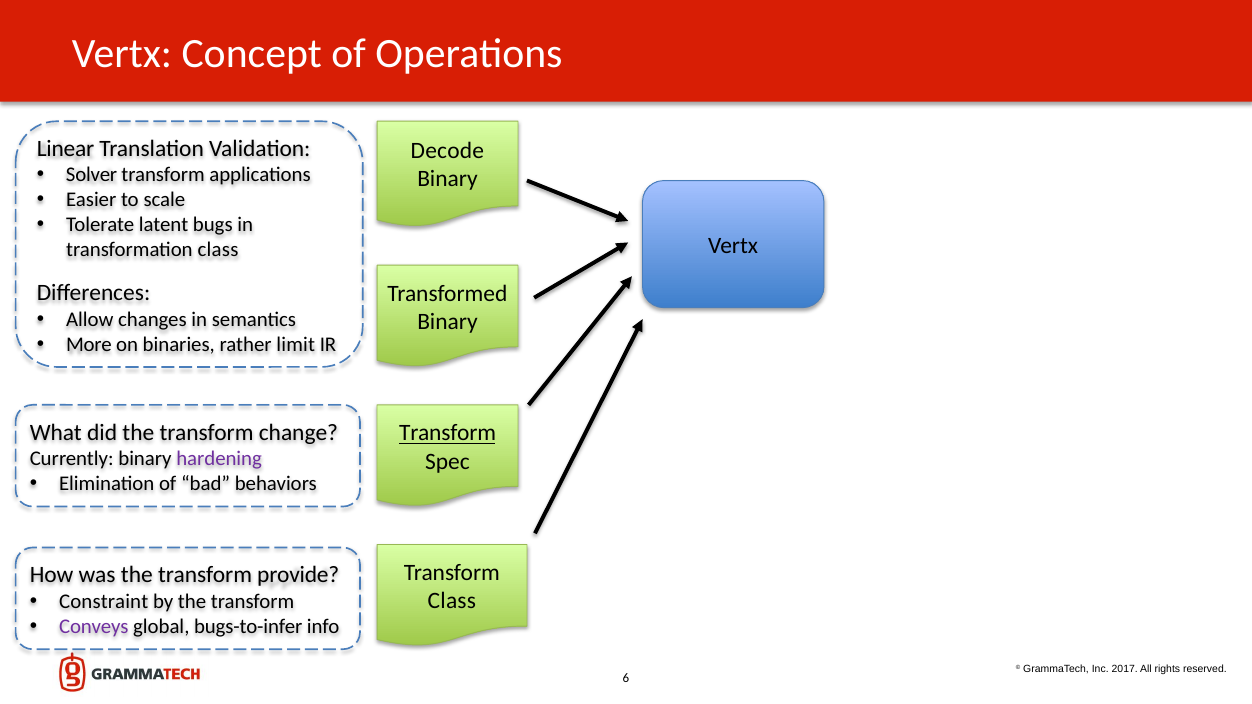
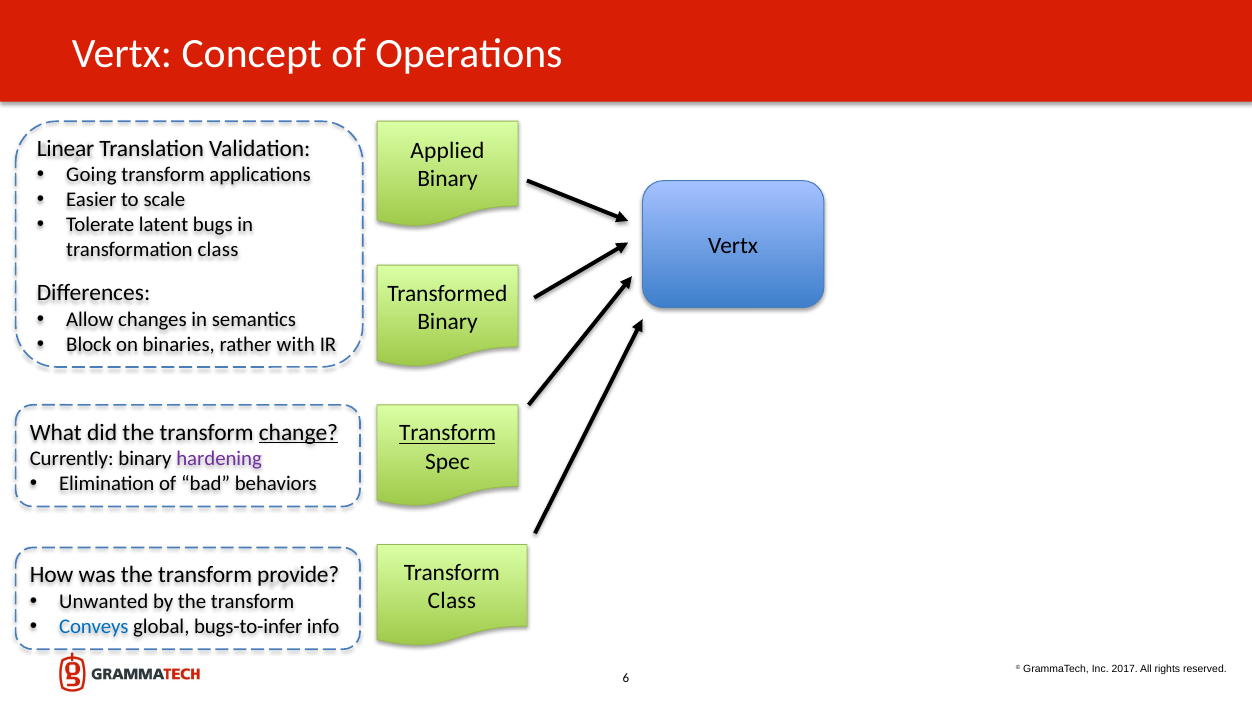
Decode: Decode -> Applied
Solver: Solver -> Going
More: More -> Block
limit: limit -> with
change underline: none -> present
Constraint: Constraint -> Unwanted
Conveys colour: purple -> blue
